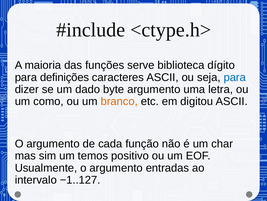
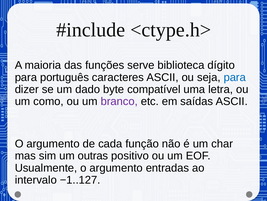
definições: definições -> português
byte argumento: argumento -> compatível
branco colour: orange -> purple
digitou: digitou -> saídas
temos: temos -> outras
